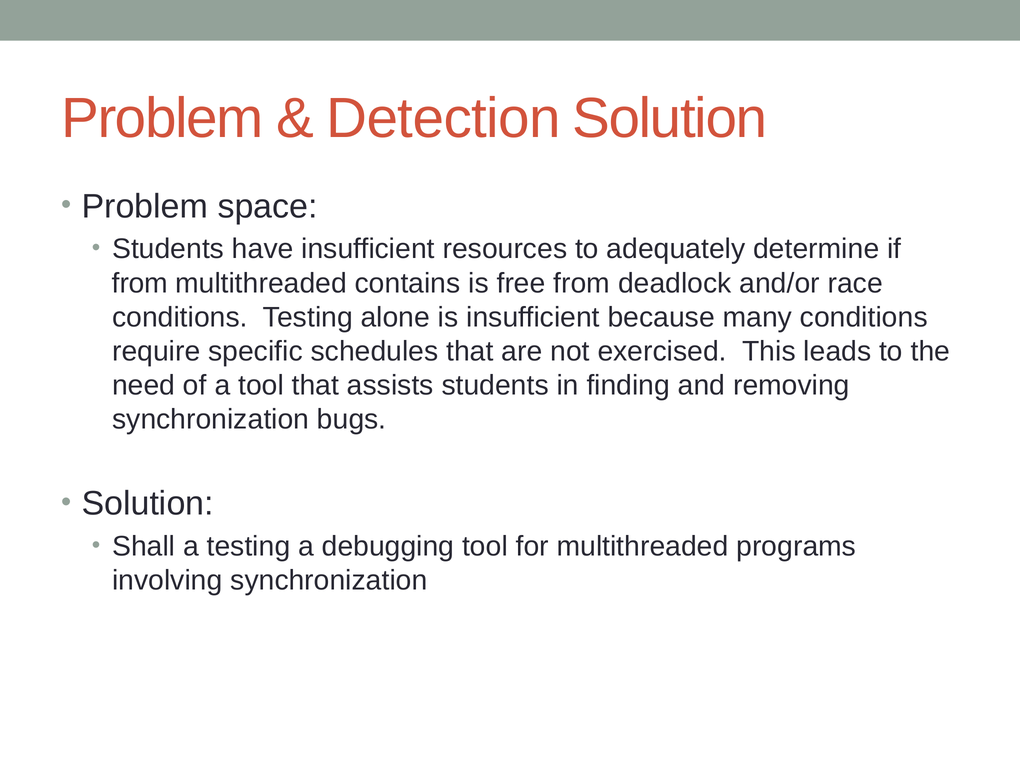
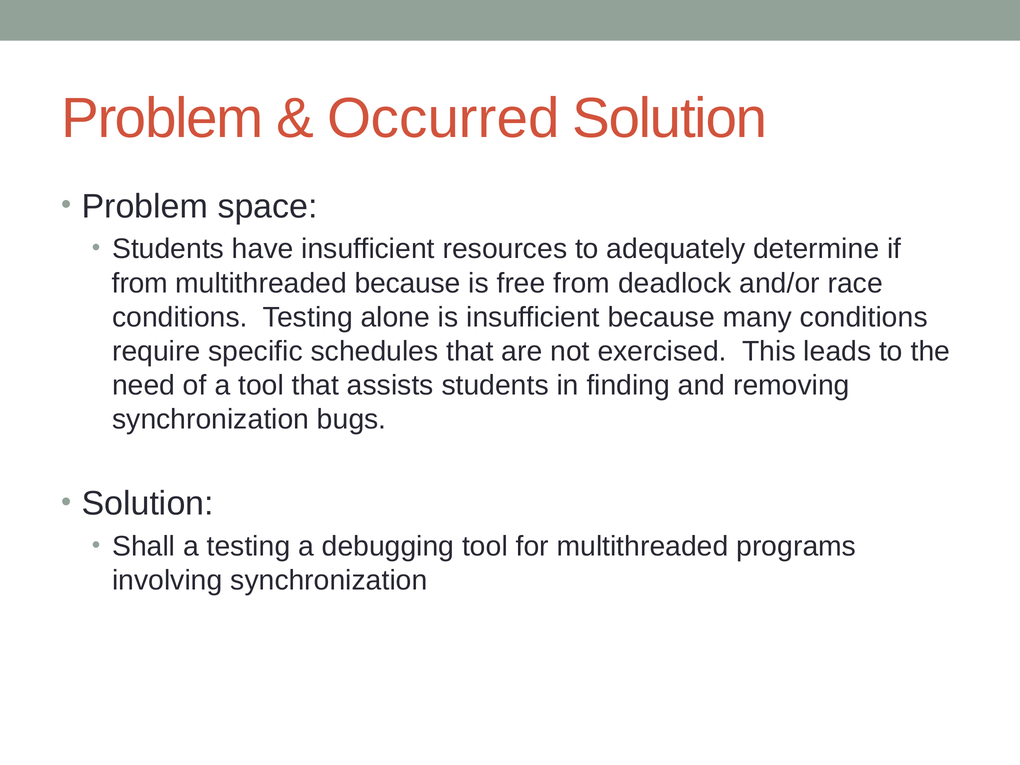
Detection: Detection -> Occurred
multithreaded contains: contains -> because
